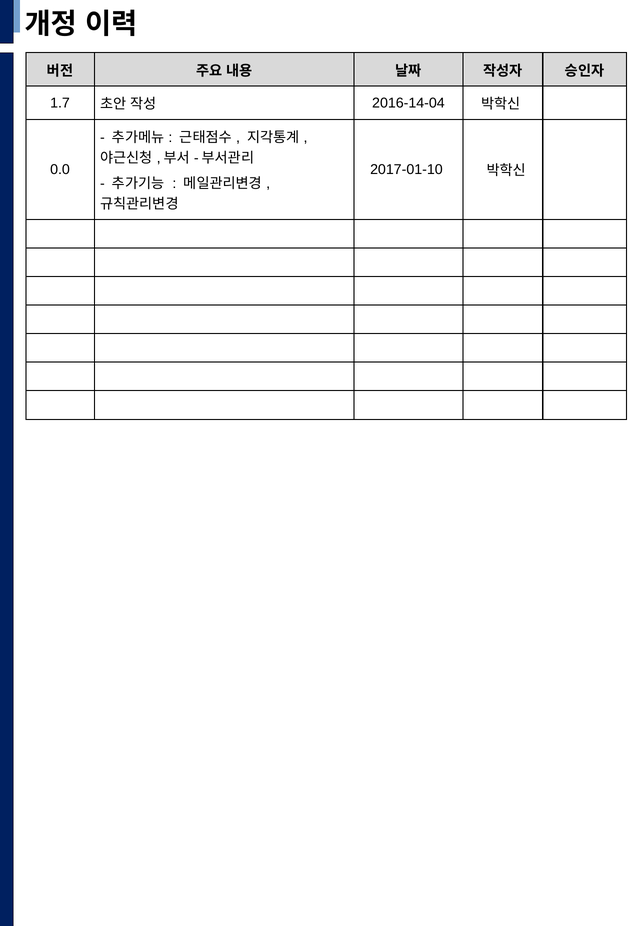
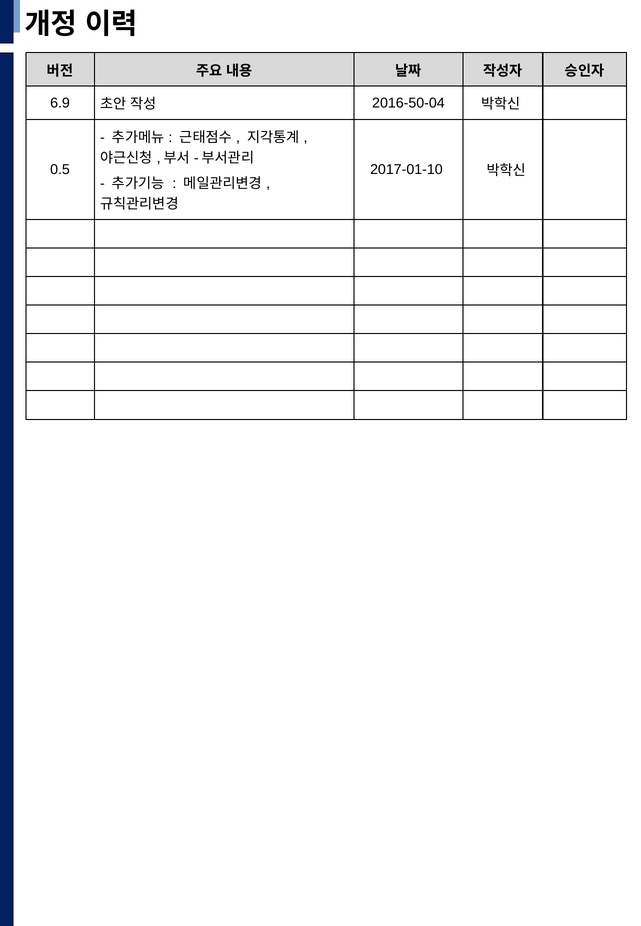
1.7: 1.7 -> 6.9
2016-14-04: 2016-14-04 -> 2016-50-04
0.0: 0.0 -> 0.5
